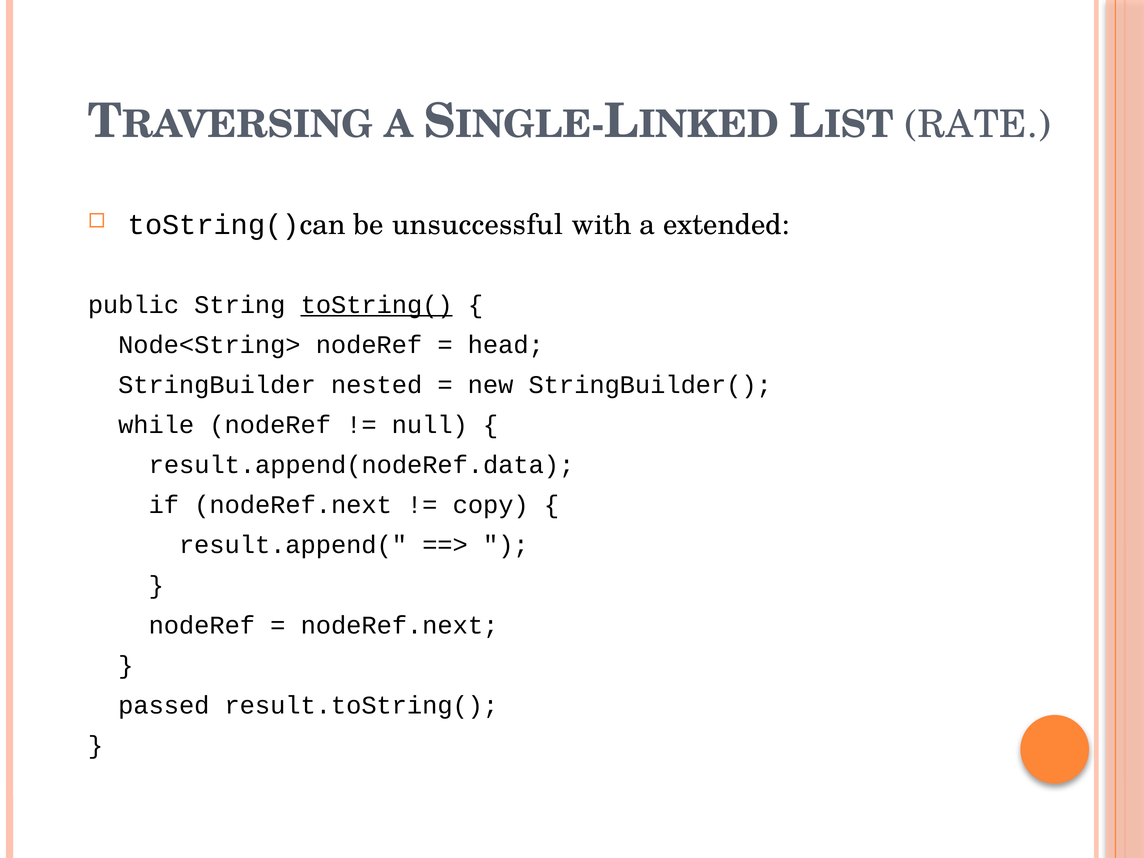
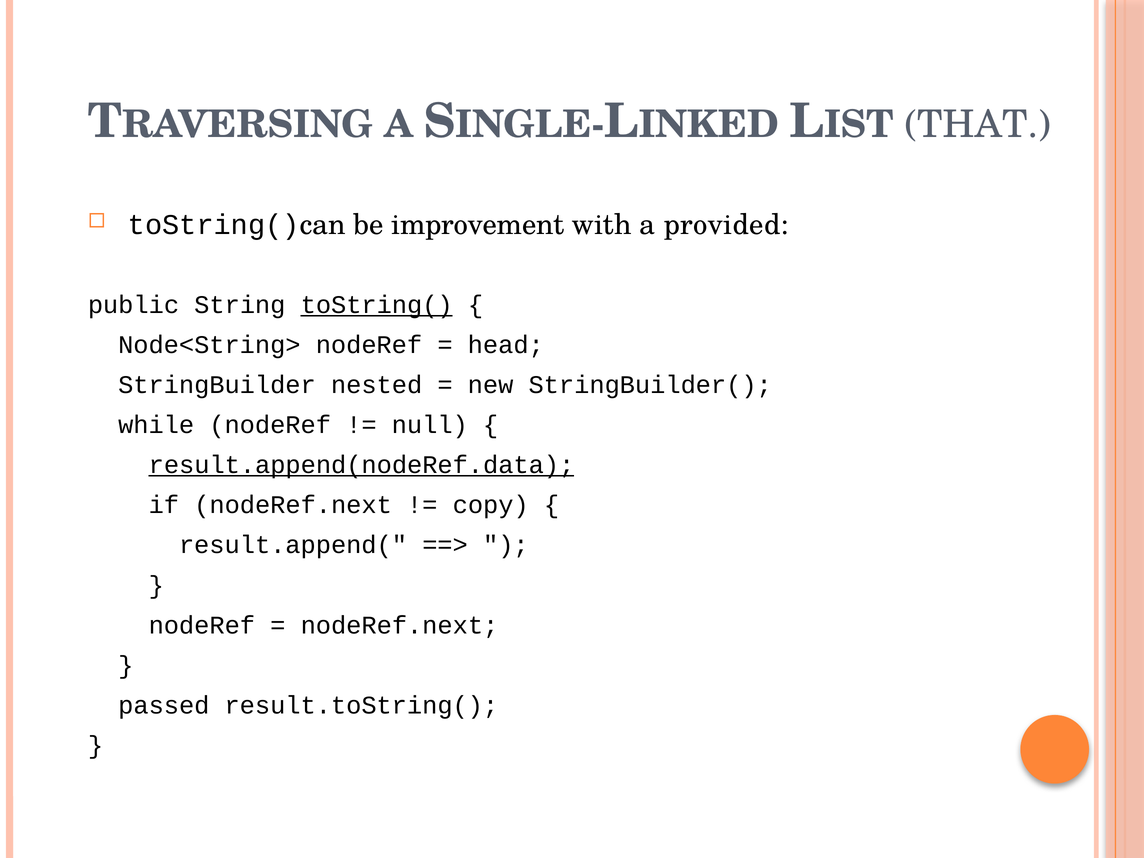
RATE: RATE -> THAT
unsuccessful: unsuccessful -> improvement
extended: extended -> provided
result.append(nodeRef.data underline: none -> present
